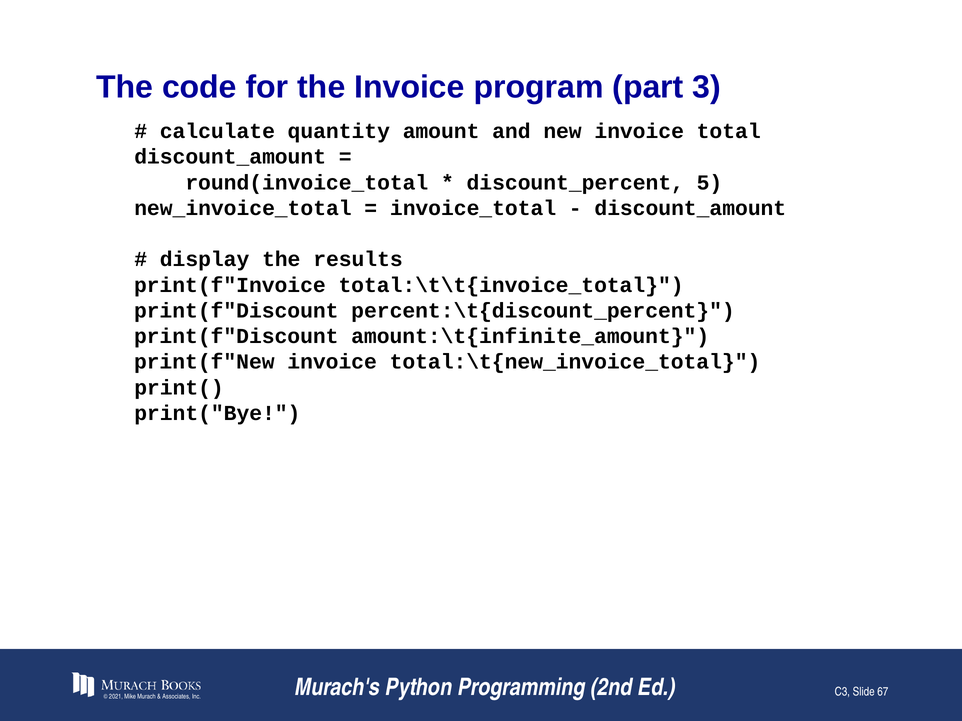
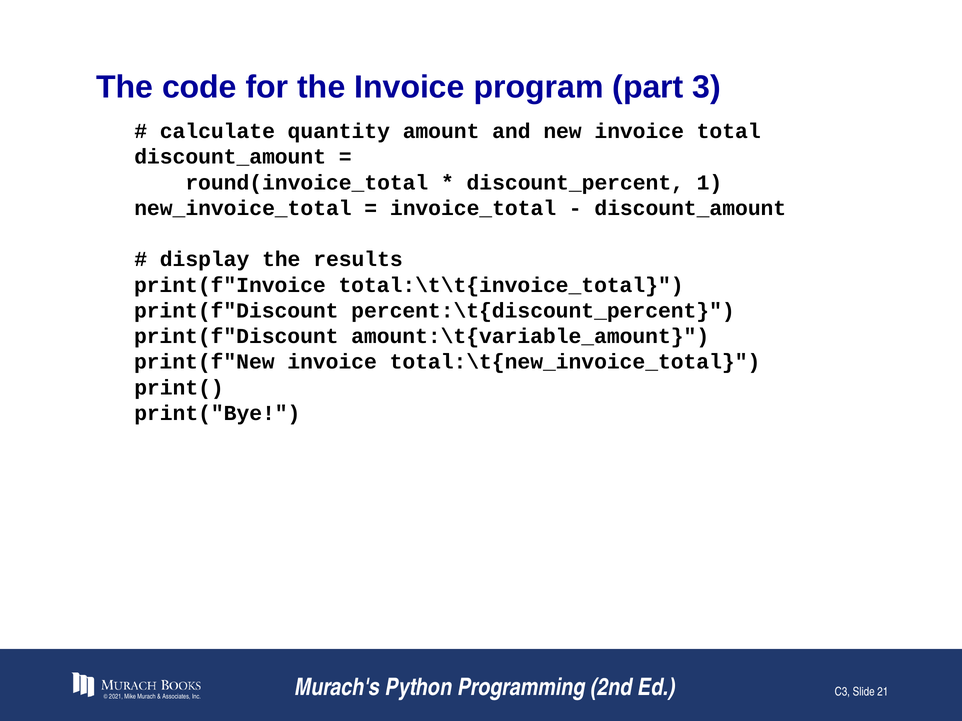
5: 5 -> 1
amount:\t{infinite_amount: amount:\t{infinite_amount -> amount:\t{variable_amount
67: 67 -> 21
